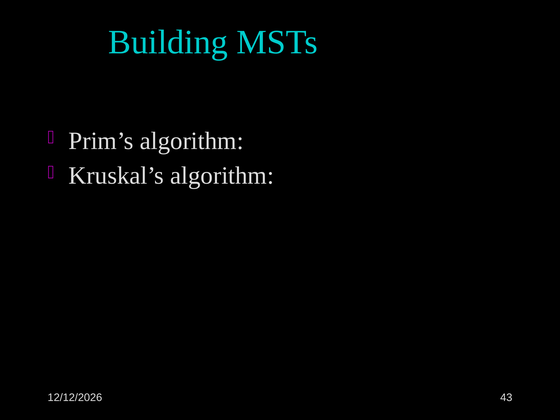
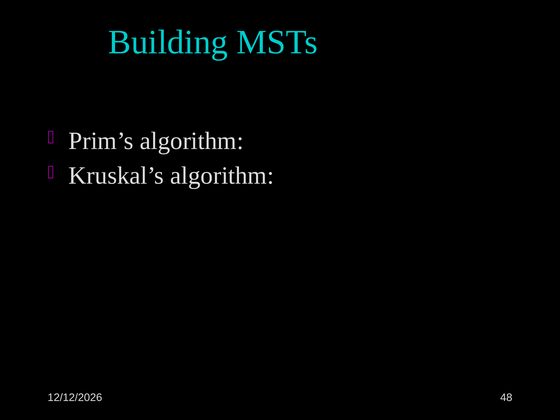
43: 43 -> 48
